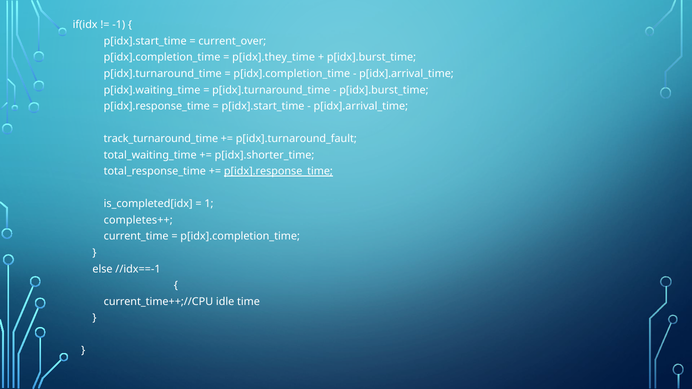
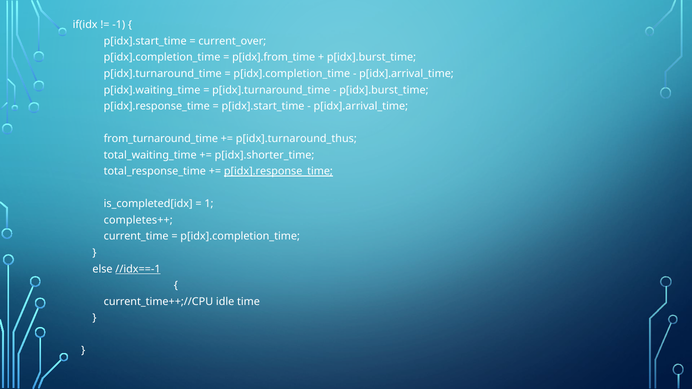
p[idx].they_time: p[idx].they_time -> p[idx].from_time
track_turnaround_time: track_turnaround_time -> from_turnaround_time
p[idx].turnaround_fault: p[idx].turnaround_fault -> p[idx].turnaround_thus
//idx==-1 underline: none -> present
